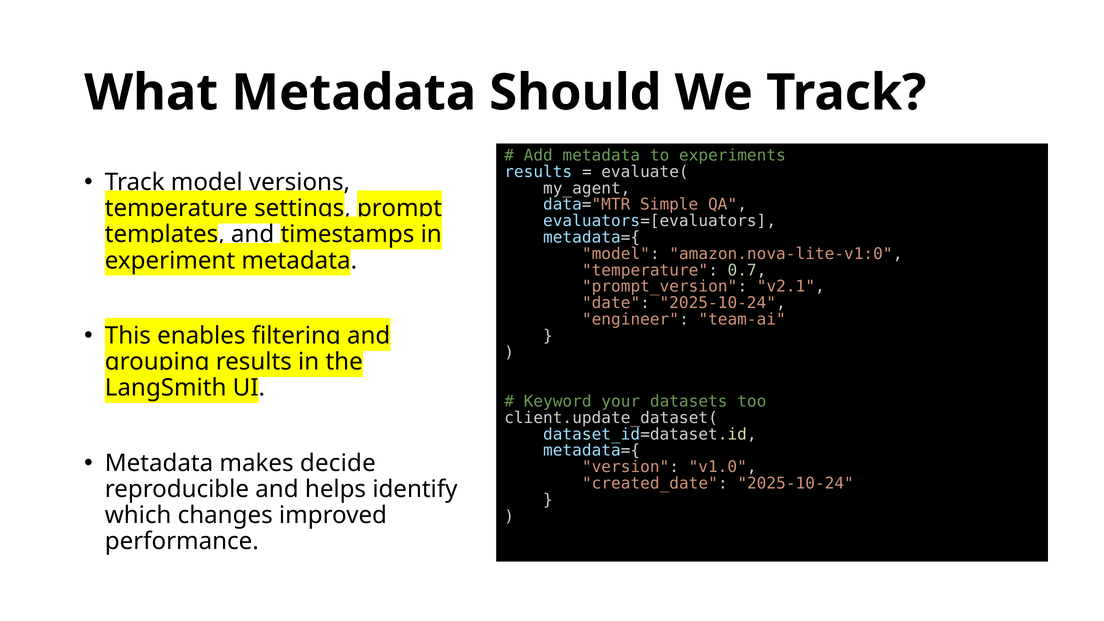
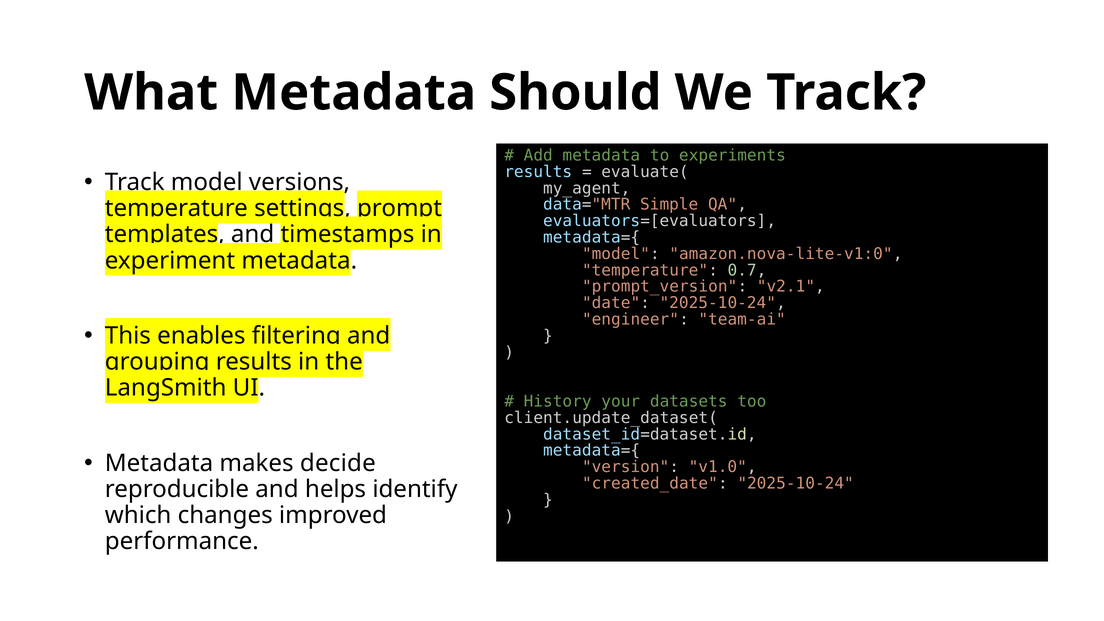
Keyword: Keyword -> History
